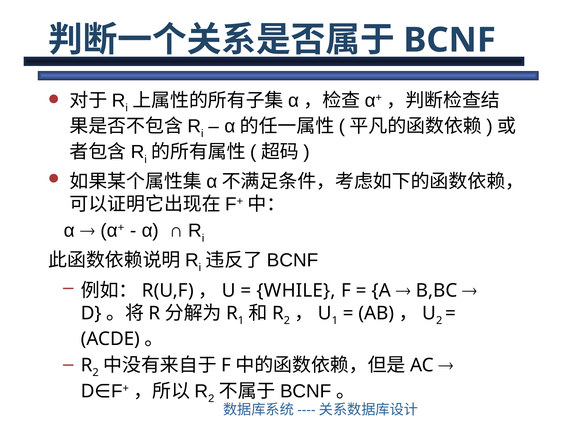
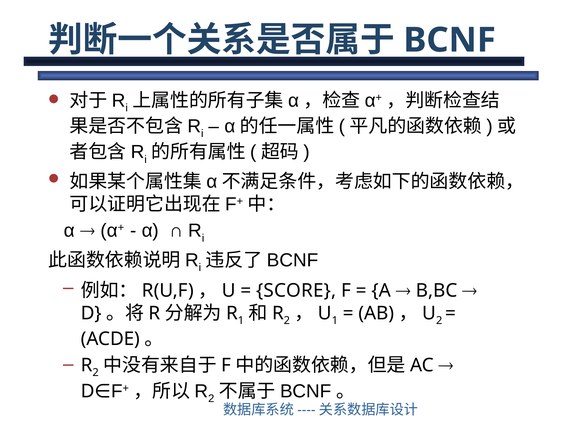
WHILE: WHILE -> SCORE
